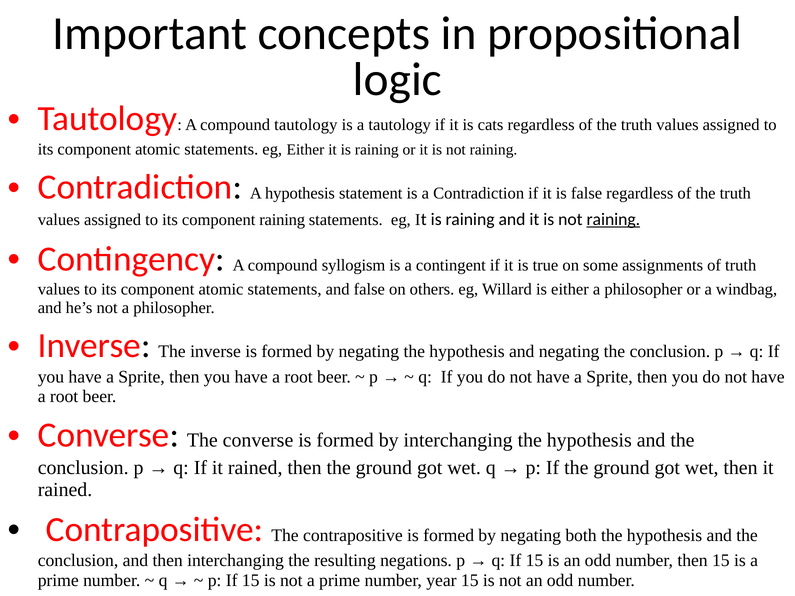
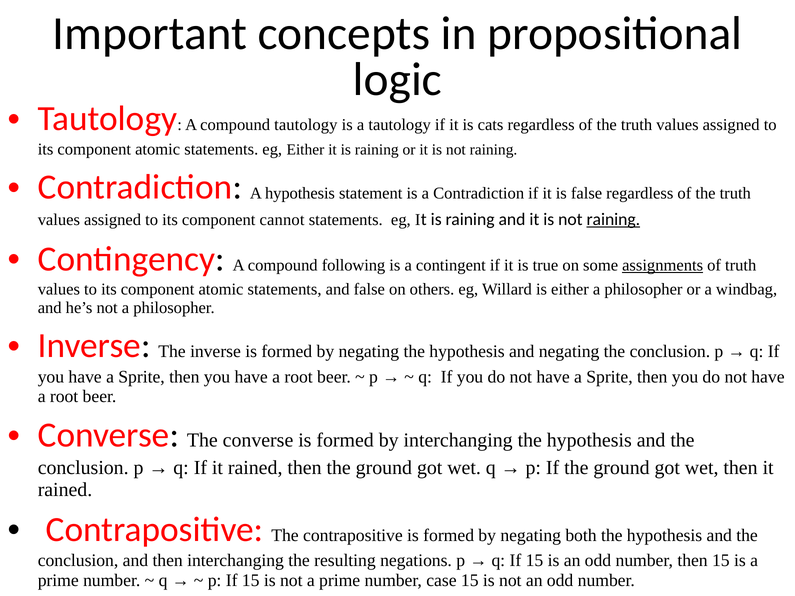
component raining: raining -> cannot
syllogism: syllogism -> following
assignments underline: none -> present
year: year -> case
